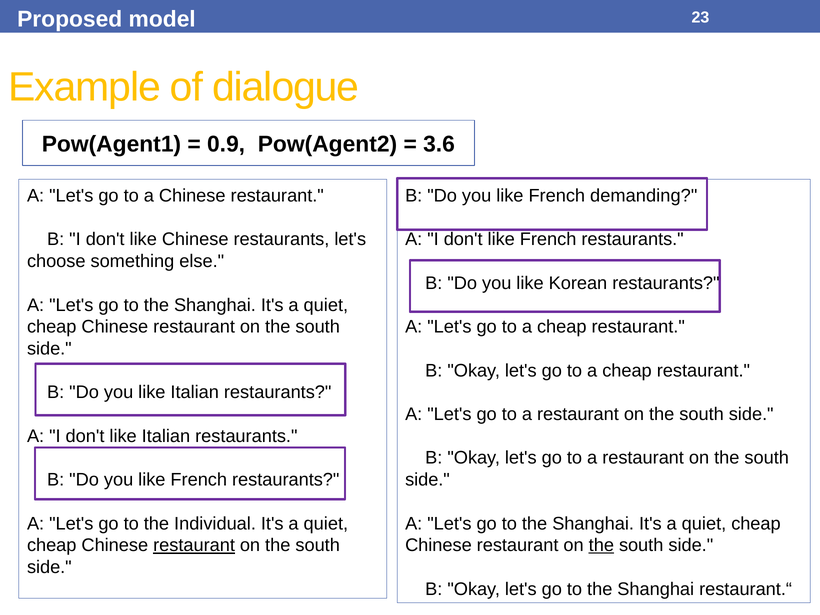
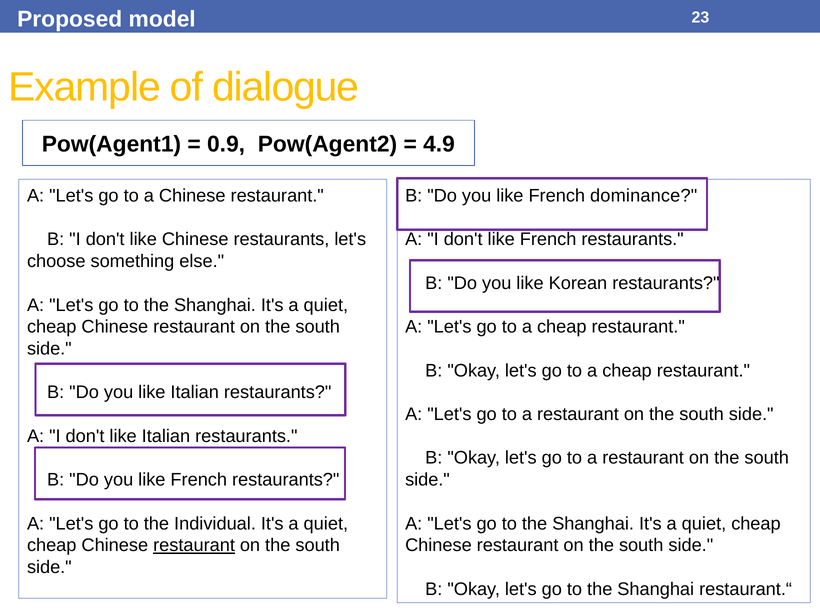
3.6: 3.6 -> 4.9
demanding: demanding -> dominance
the at (601, 545) underline: present -> none
